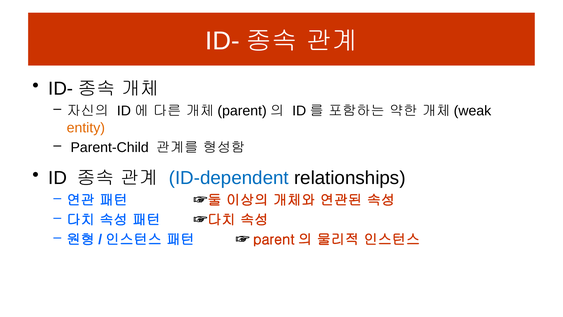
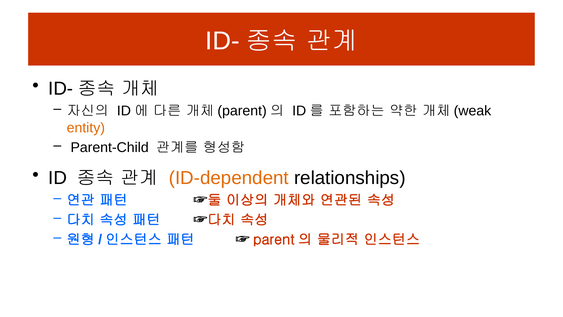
ID-dependent colour: blue -> orange
